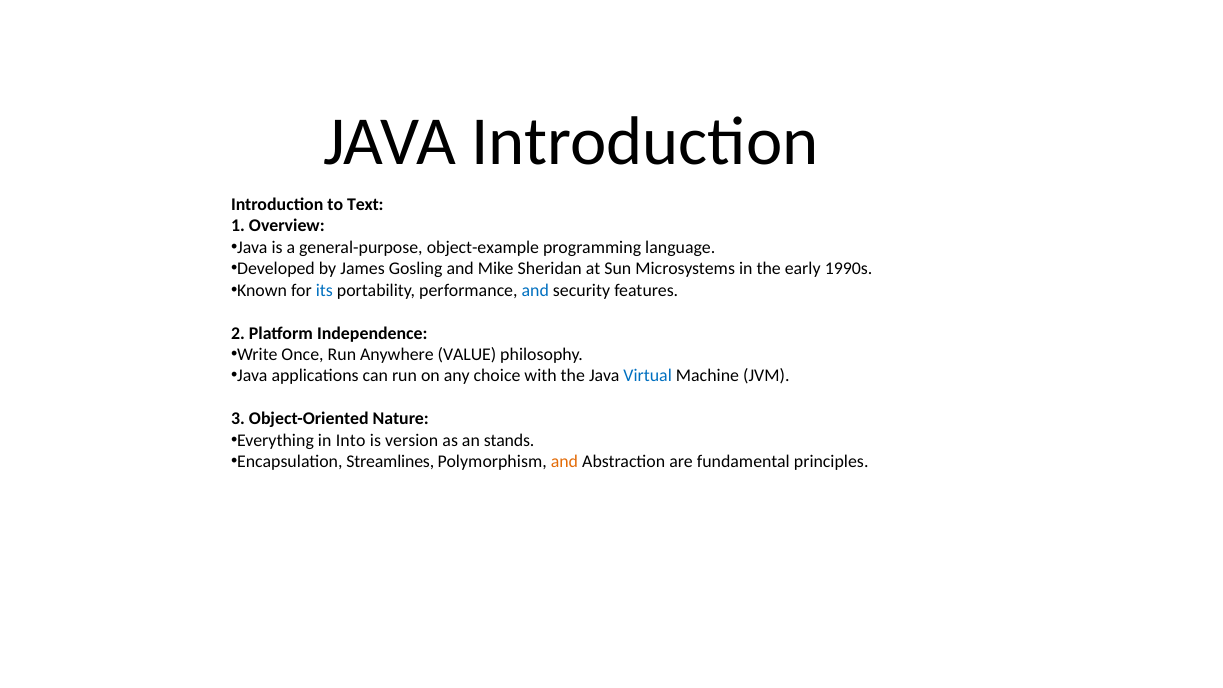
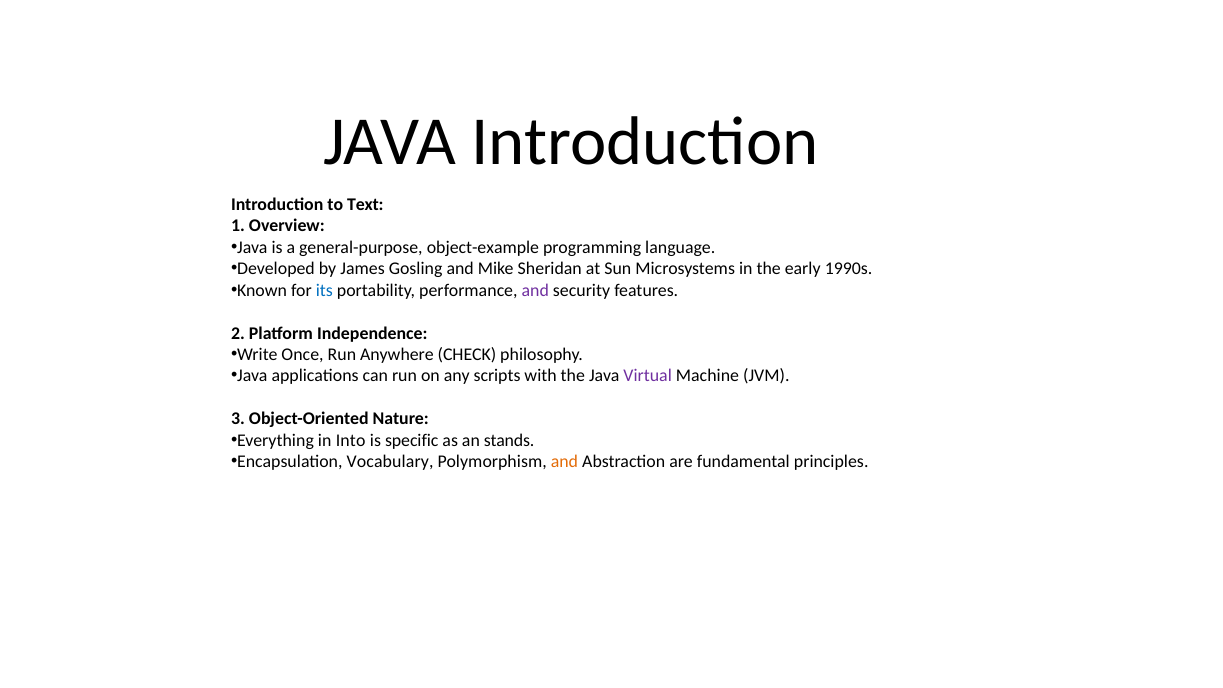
and at (535, 290) colour: blue -> purple
VALUE: VALUE -> CHECK
choice: choice -> scripts
Virtual colour: blue -> purple
version: version -> specific
Streamlines: Streamlines -> Vocabulary
